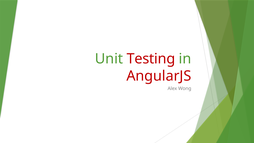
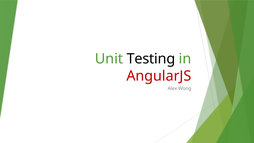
Testing colour: red -> black
